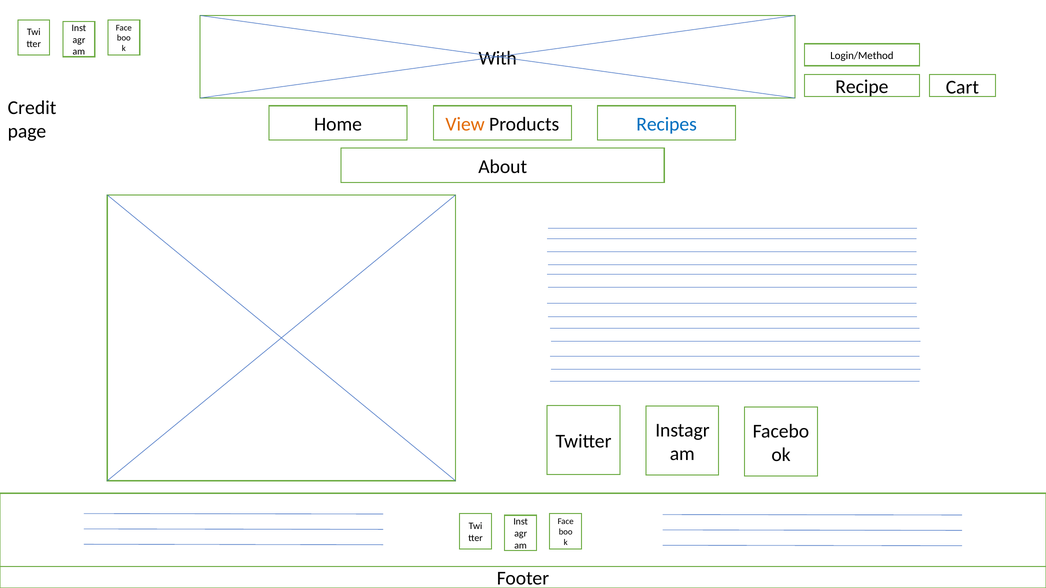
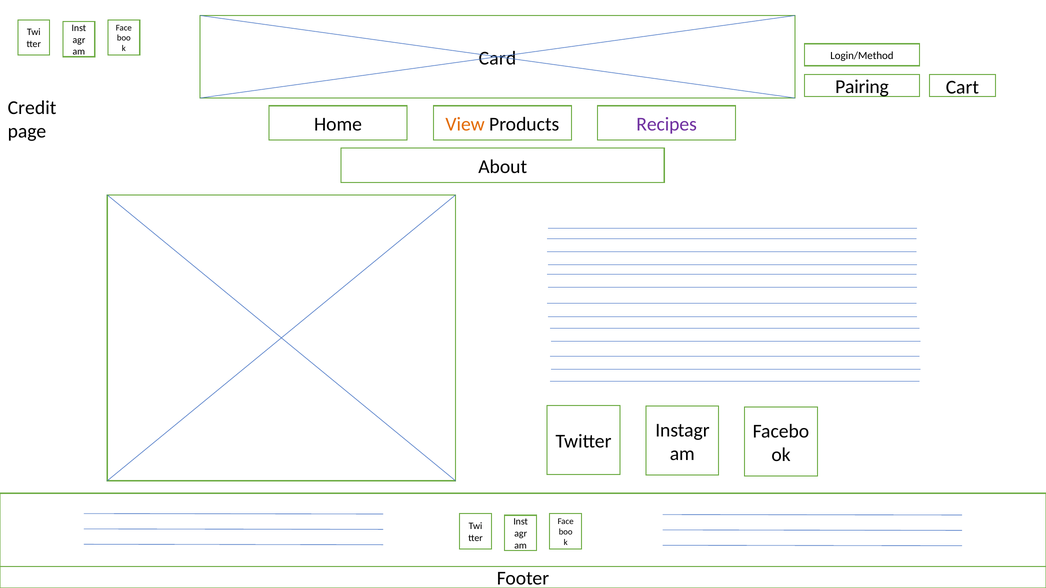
With: With -> Card
Recipe: Recipe -> Pairing
Recipes colour: blue -> purple
